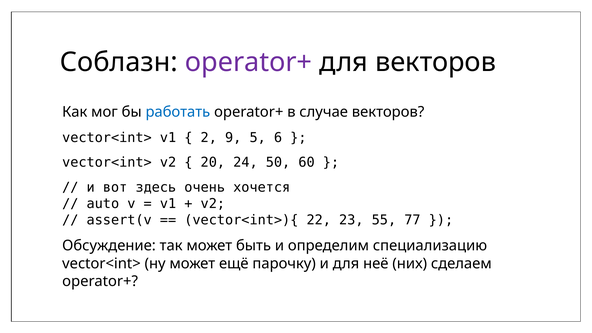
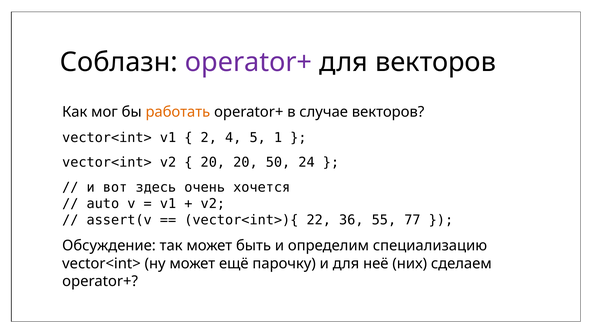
работать colour: blue -> orange
9: 9 -> 4
6: 6 -> 1
20 24: 24 -> 20
60: 60 -> 24
23: 23 -> 36
